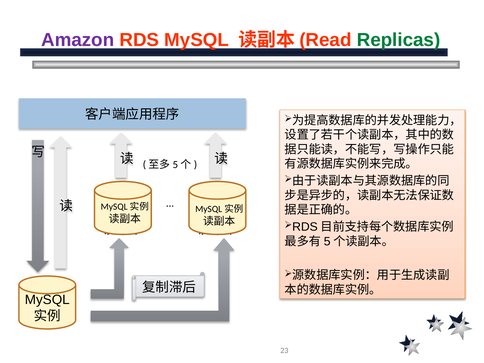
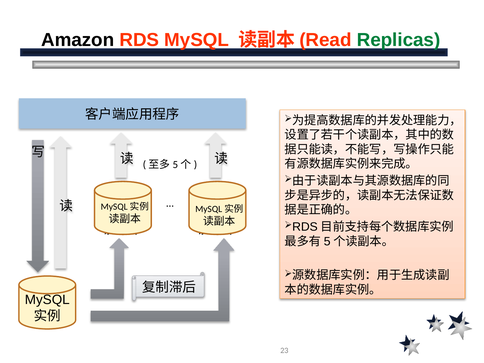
Amazon colour: purple -> black
